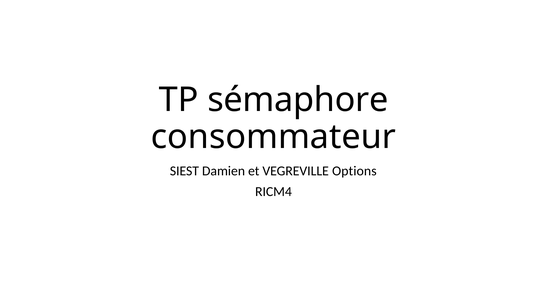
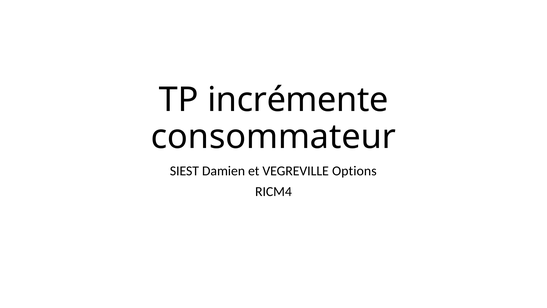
sémaphore: sémaphore -> incrémente
